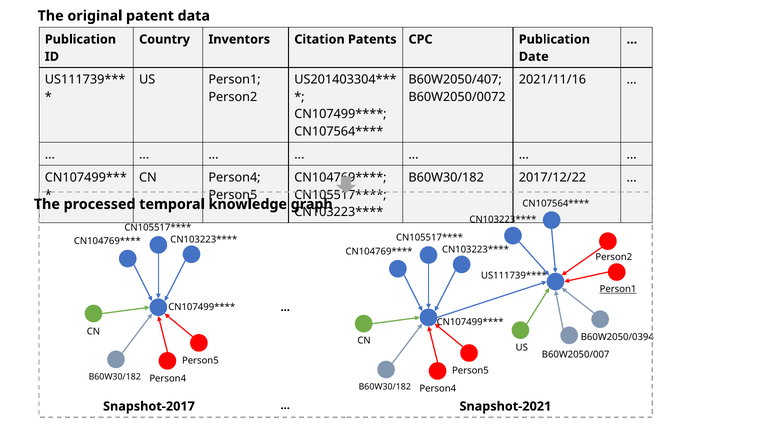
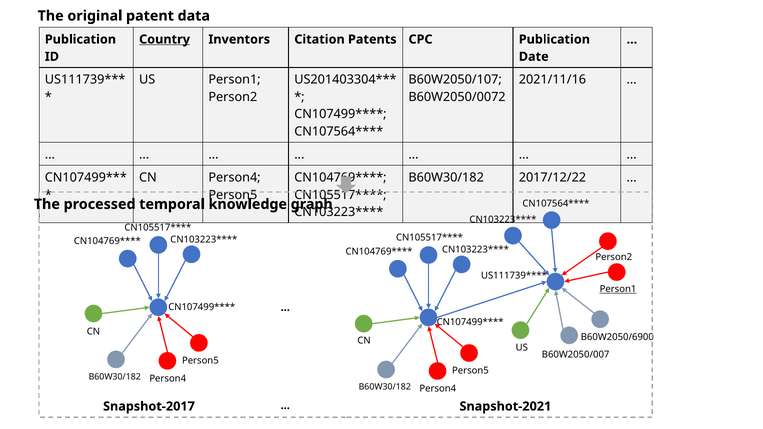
Country underline: none -> present
B60W2050/407: B60W2050/407 -> B60W2050/107
B60W2050/0394: B60W2050/0394 -> B60W2050/6900
